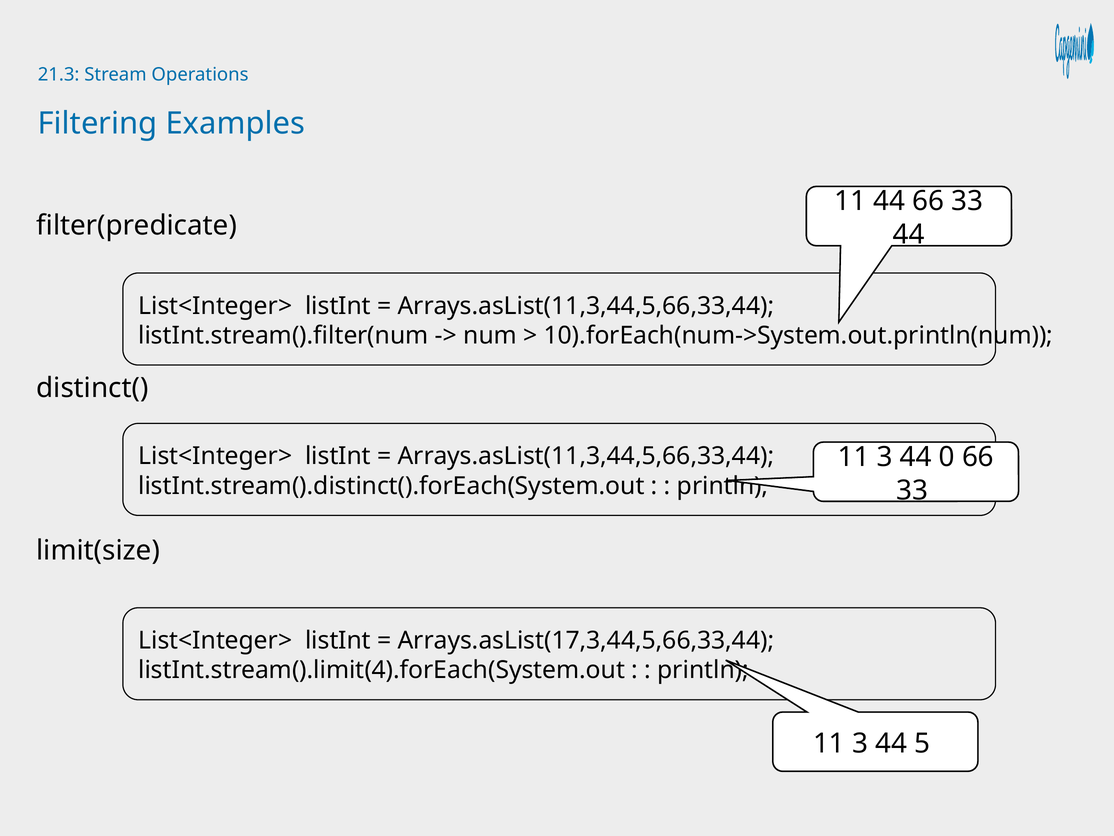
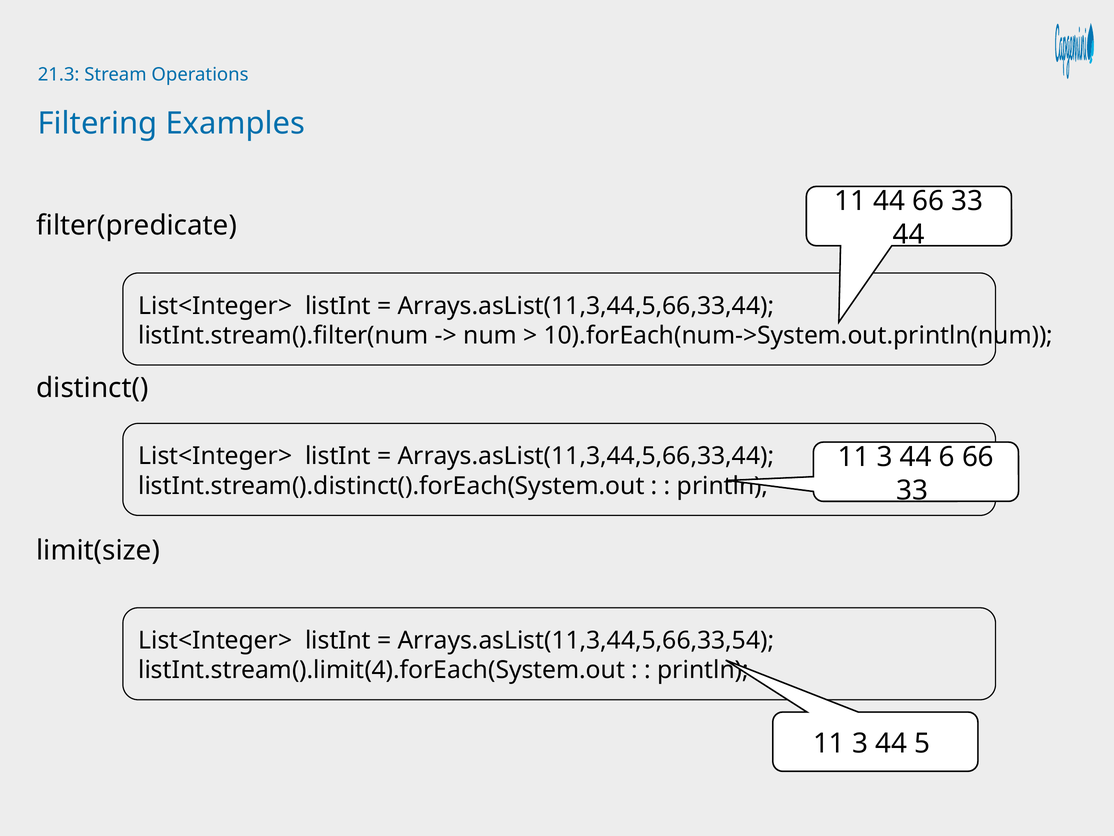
0: 0 -> 6
Arrays.asList(17,3,44,5,66,33,44: Arrays.asList(17,3,44,5,66,33,44 -> Arrays.asList(11,3,44,5,66,33,54
